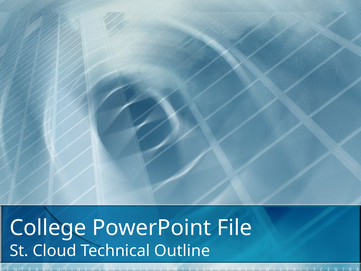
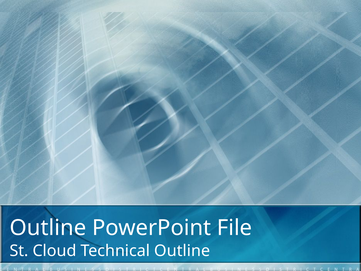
College at (48, 228): College -> Outline
